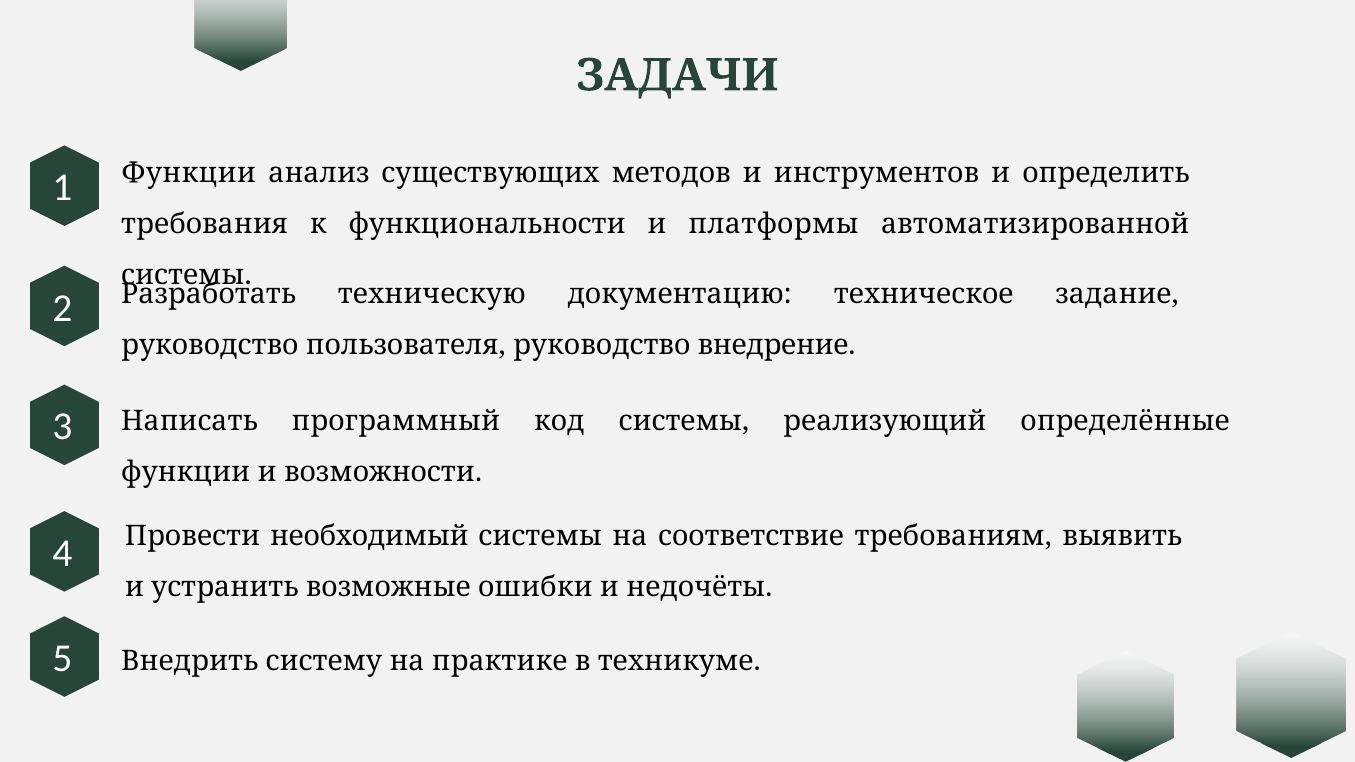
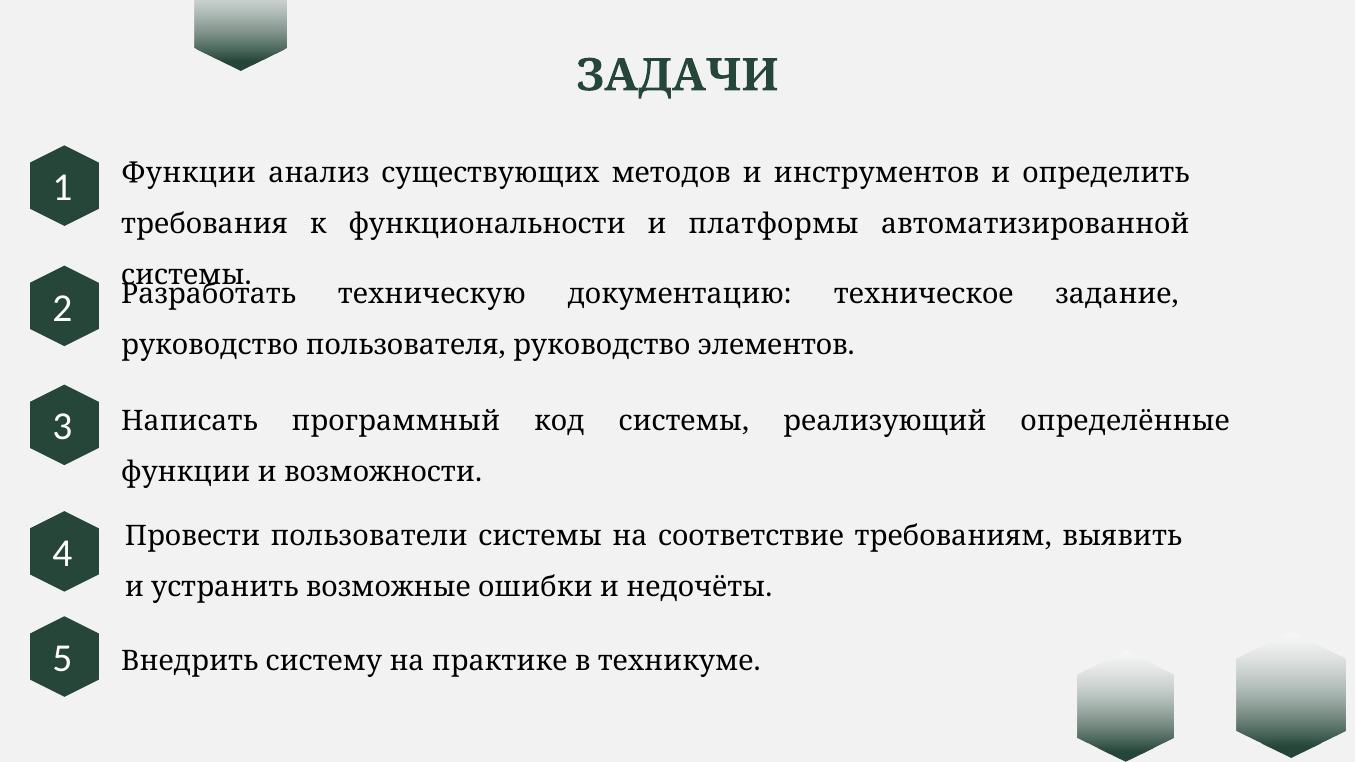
внедрение: внедрение -> элементов
необходимый: необходимый -> пользователи
